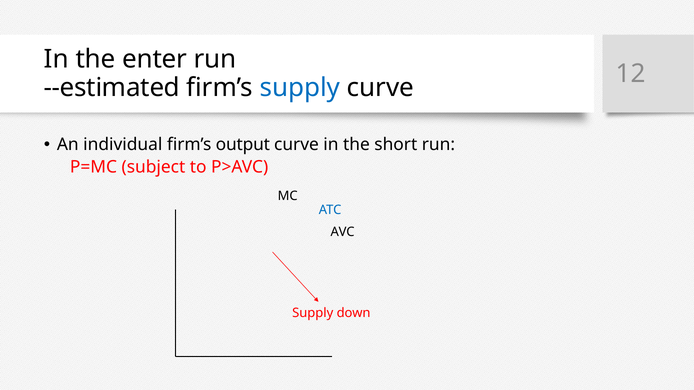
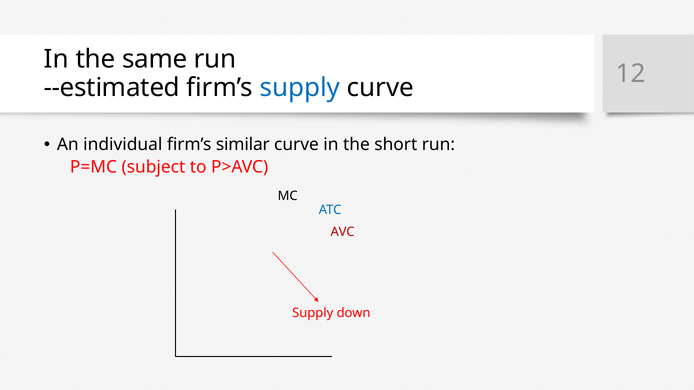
enter: enter -> same
output: output -> similar
AVC colour: black -> red
